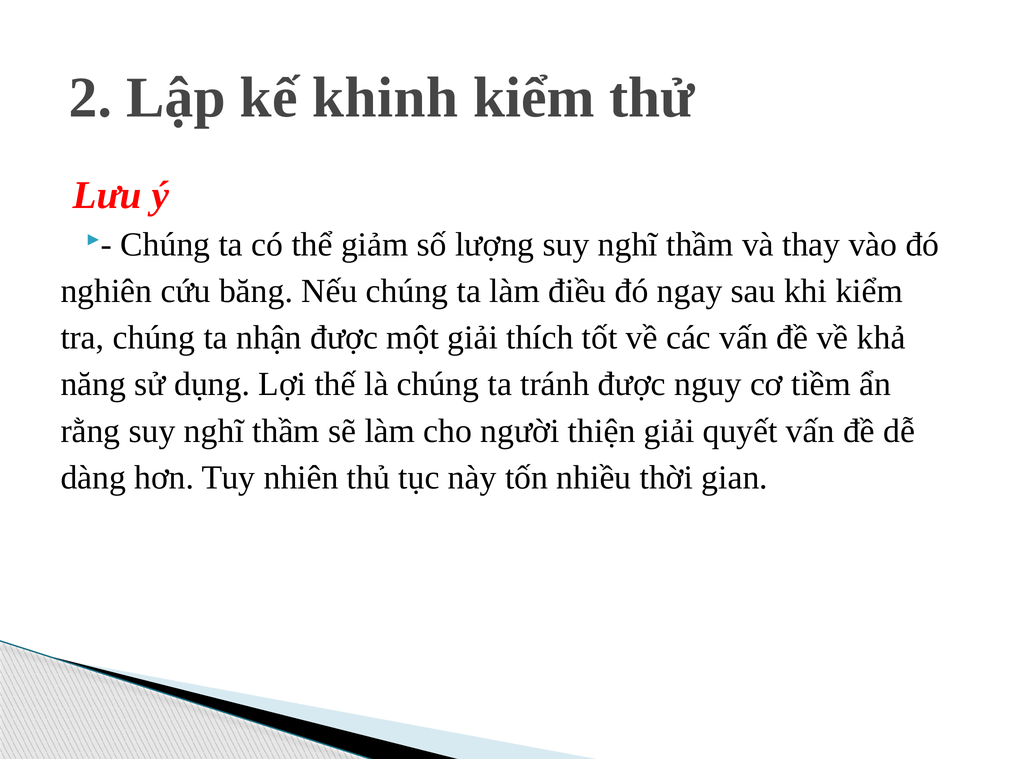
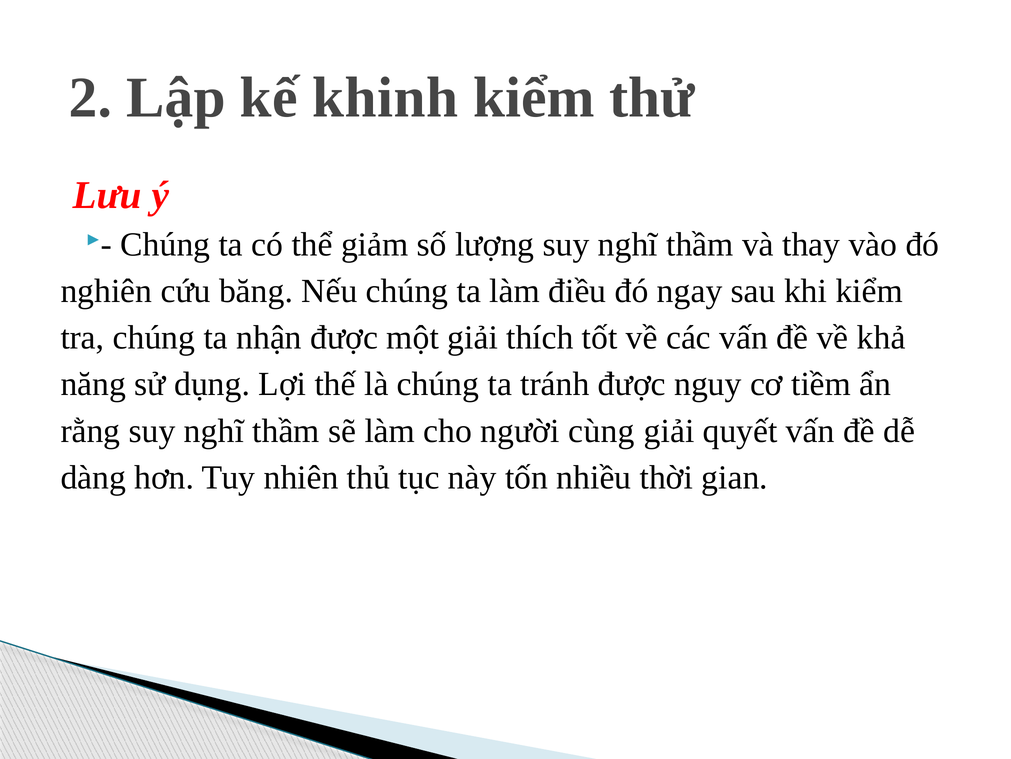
thiện: thiện -> cùng
